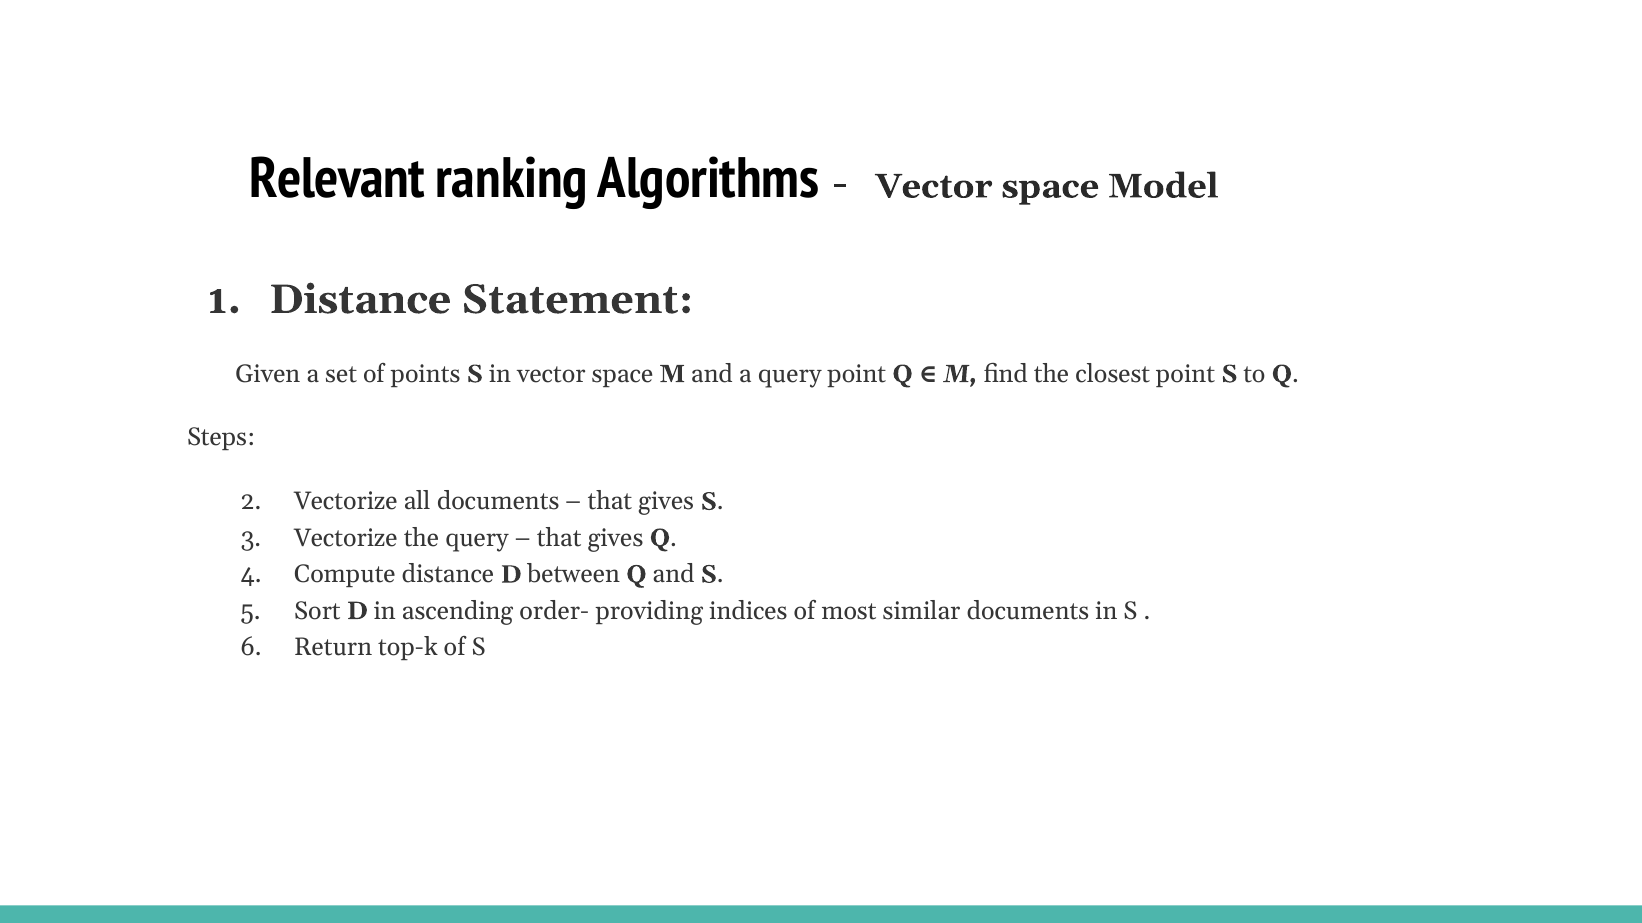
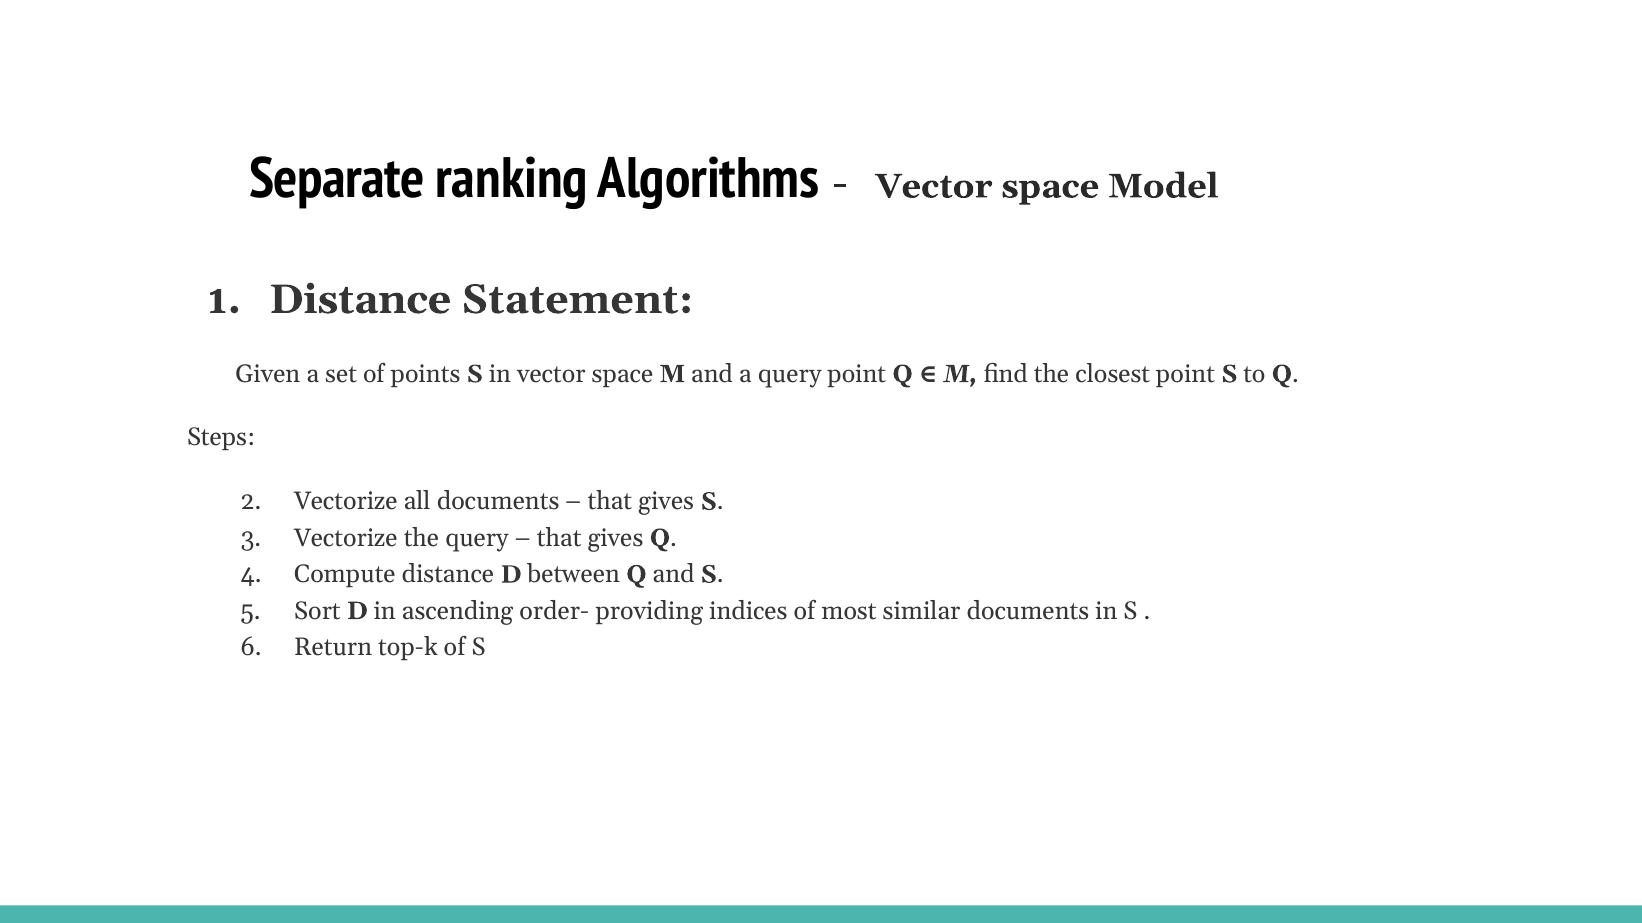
Relevant: Relevant -> Separate
